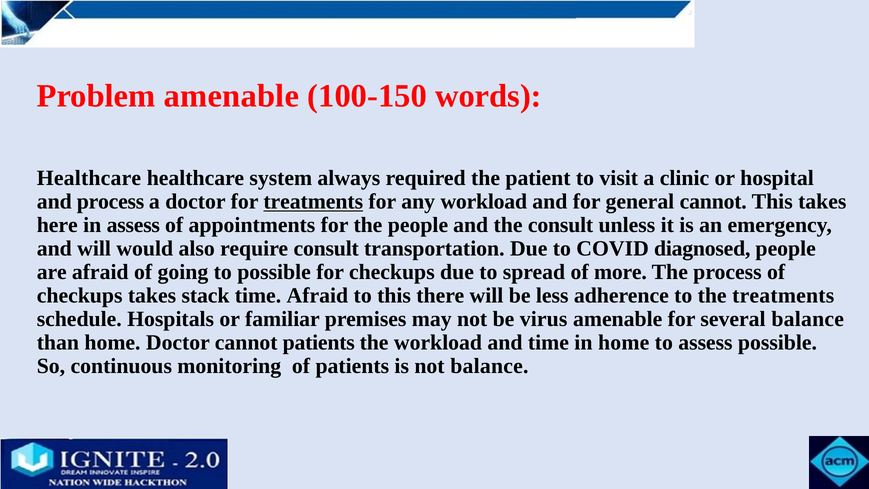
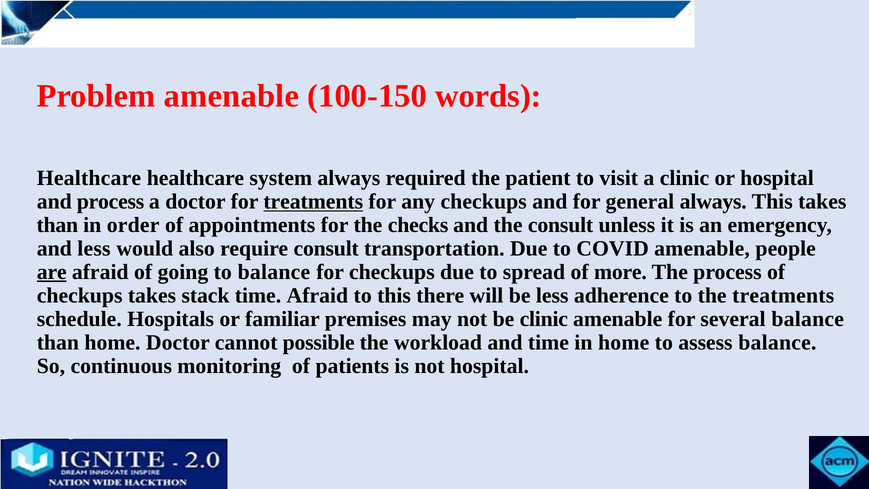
any workload: workload -> checkups
general cannot: cannot -> always
here at (57, 225): here -> than
in assess: assess -> order
the people: people -> checks
and will: will -> less
COVID diagnosed: diagnosed -> amenable
are underline: none -> present
to possible: possible -> balance
be virus: virus -> clinic
cannot patients: patients -> possible
assess possible: possible -> balance
not balance: balance -> hospital
